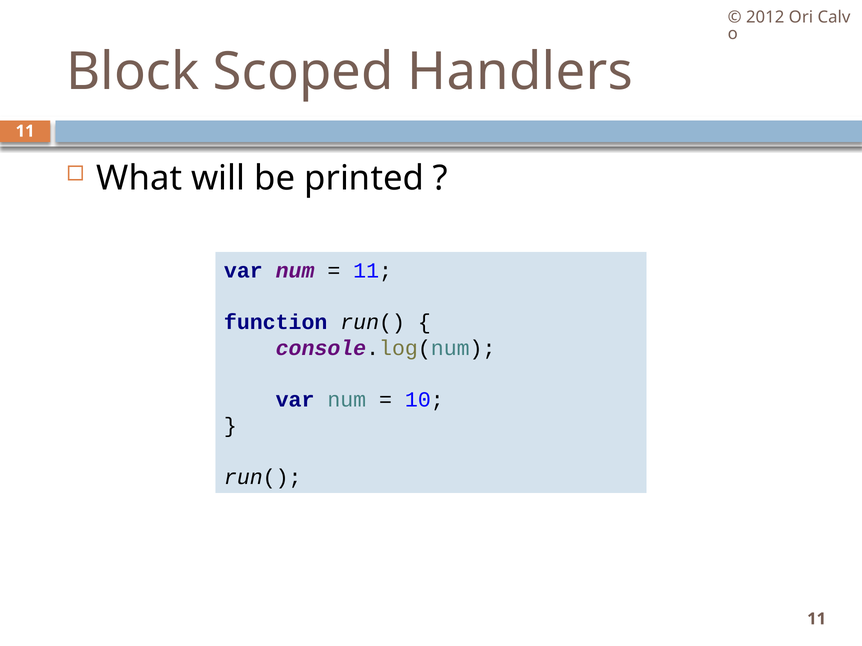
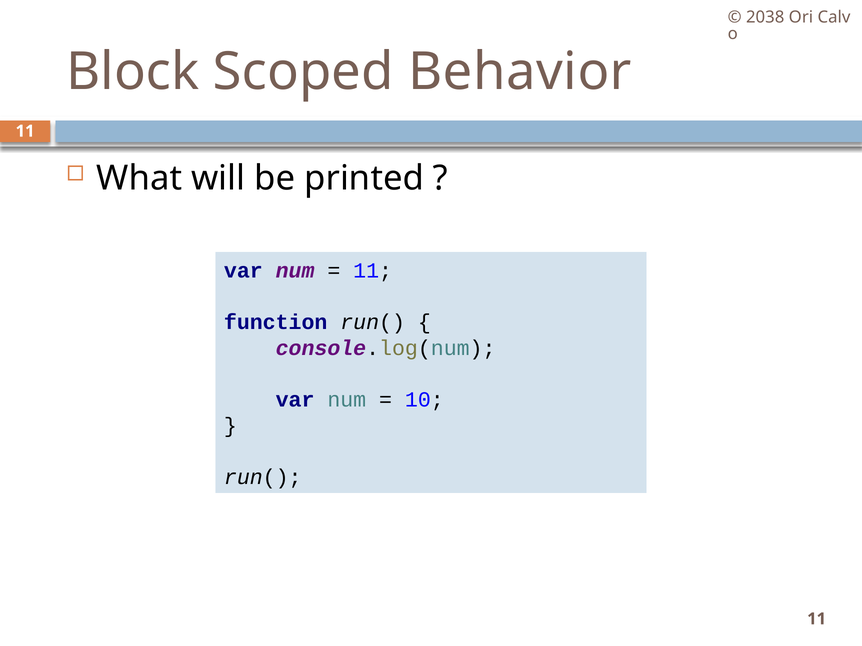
2012: 2012 -> 2038
Handlers: Handlers -> Behavior
